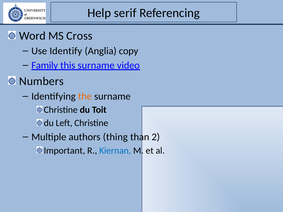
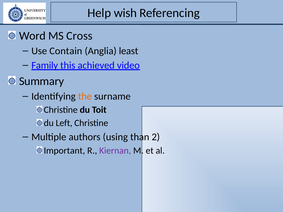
serif: serif -> wish
Identify: Identify -> Contain
copy: copy -> least
this surname: surname -> achieved
Numbers: Numbers -> Summary
thing: thing -> using
Kiernan colour: blue -> purple
